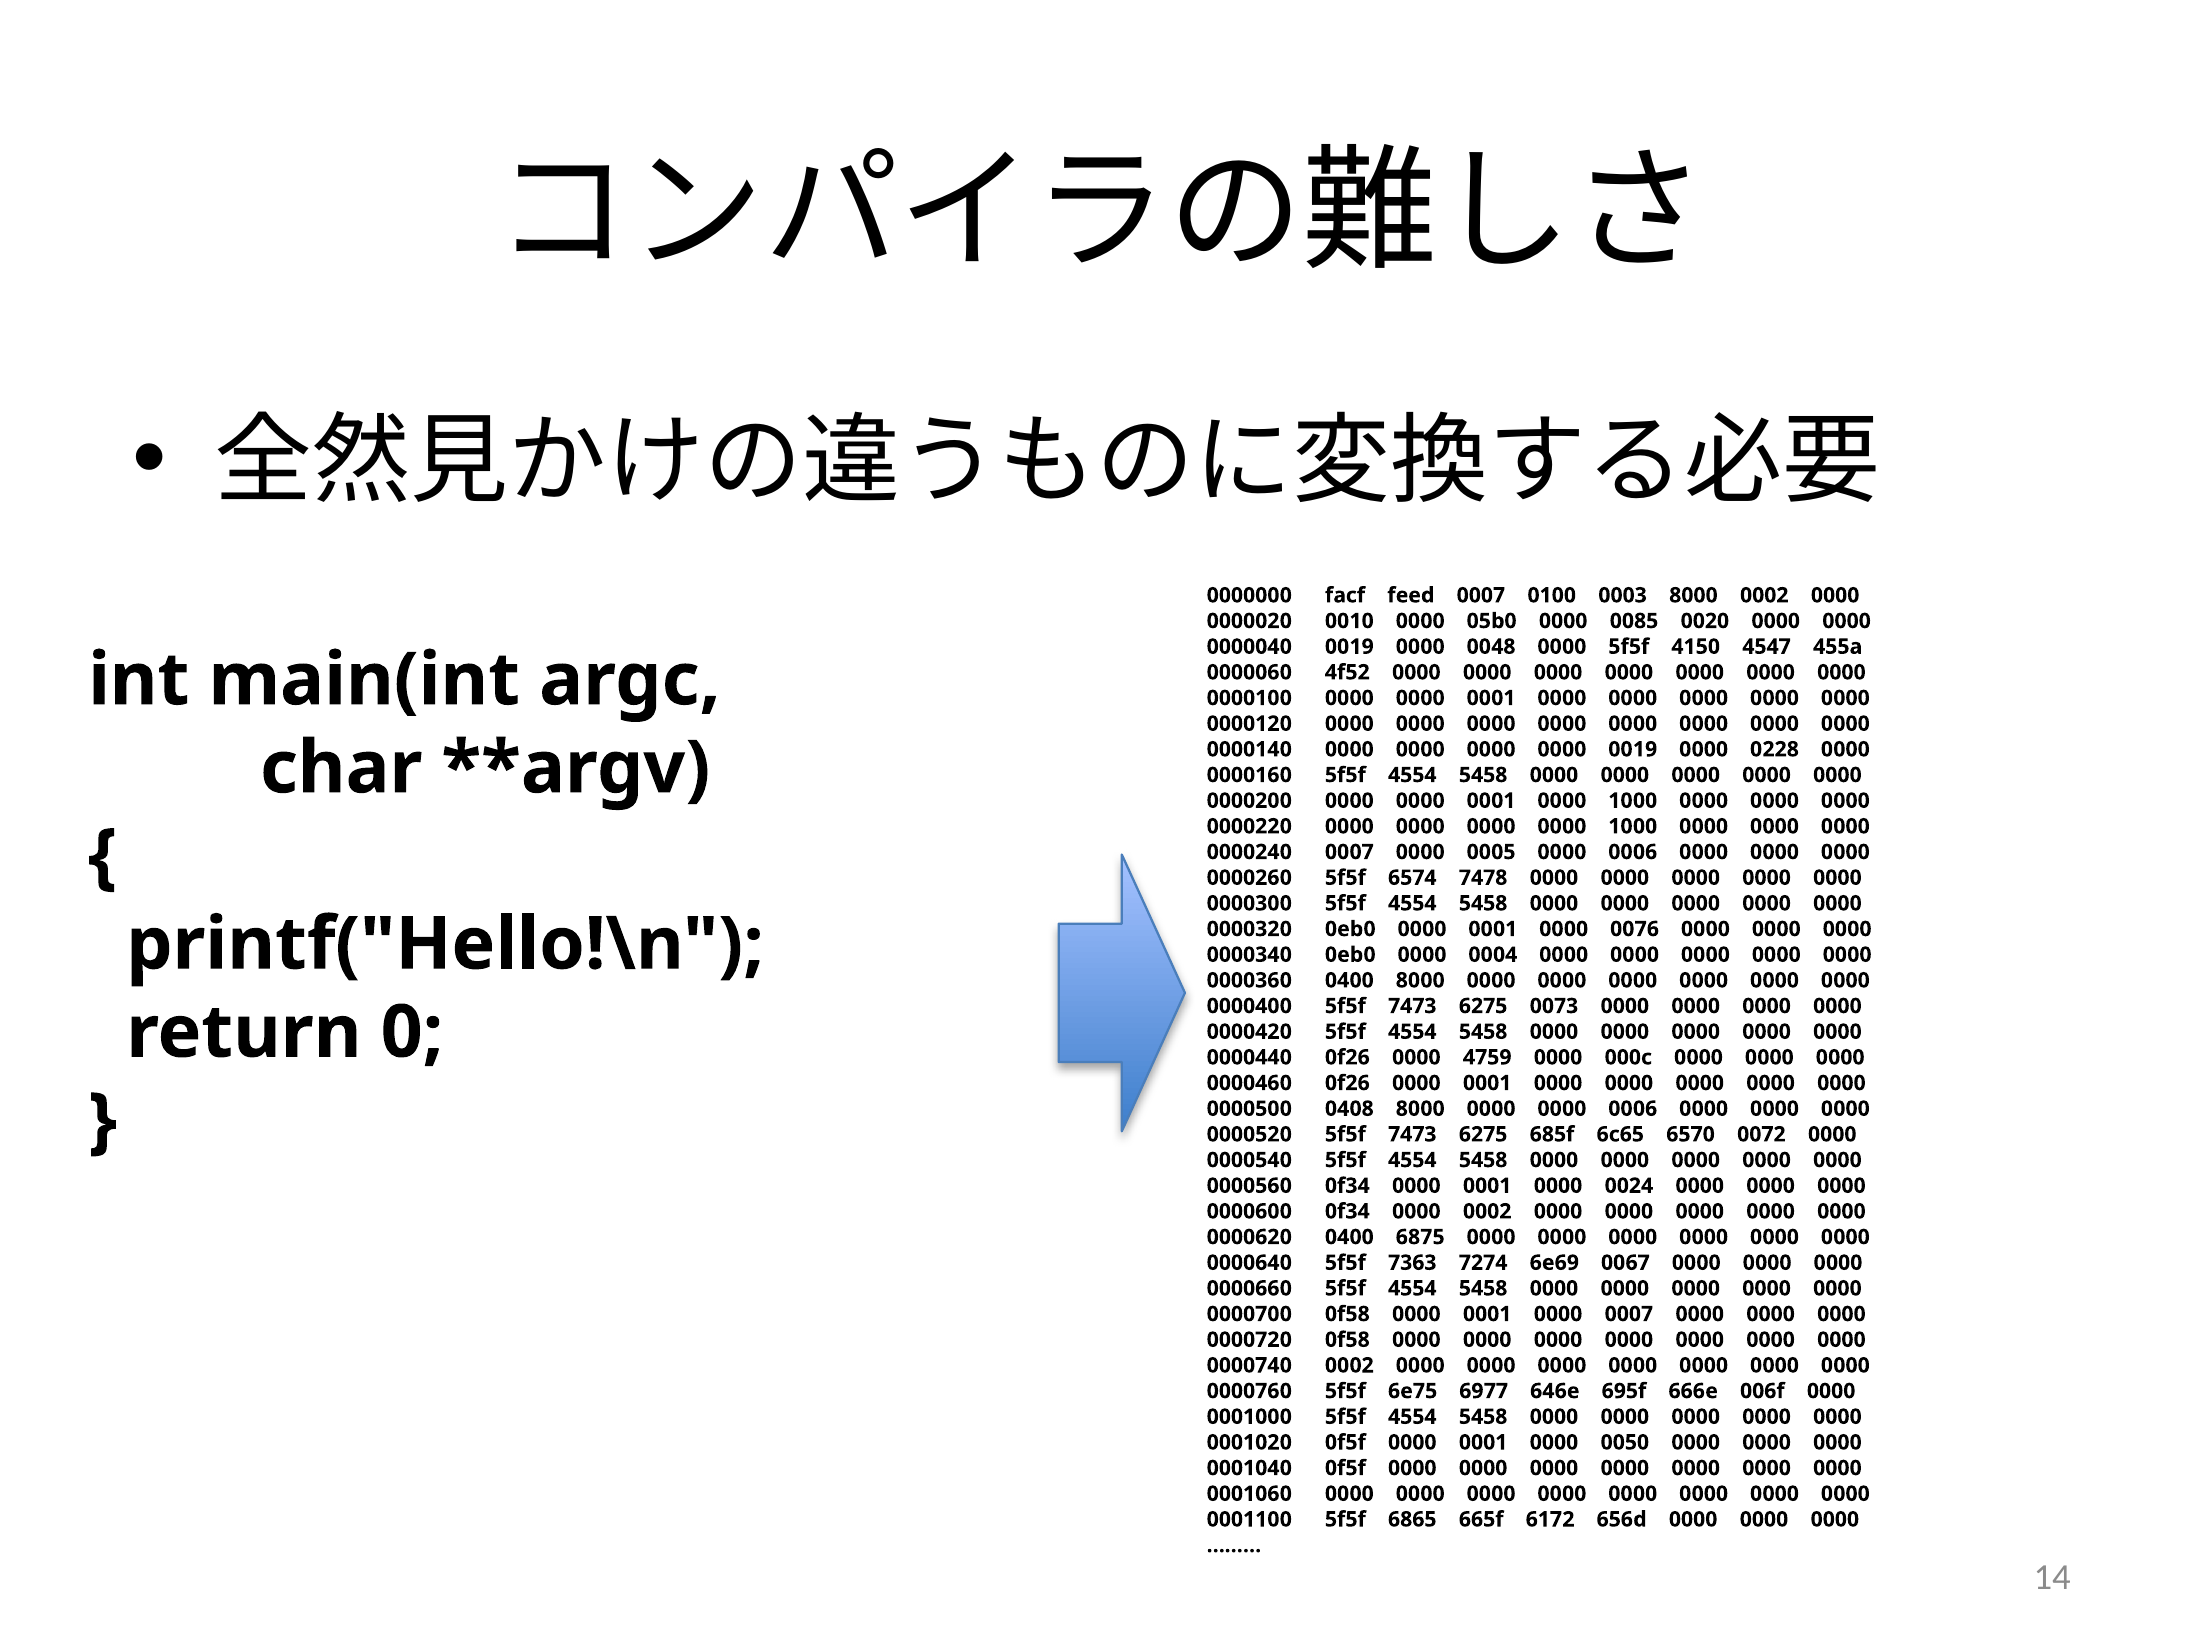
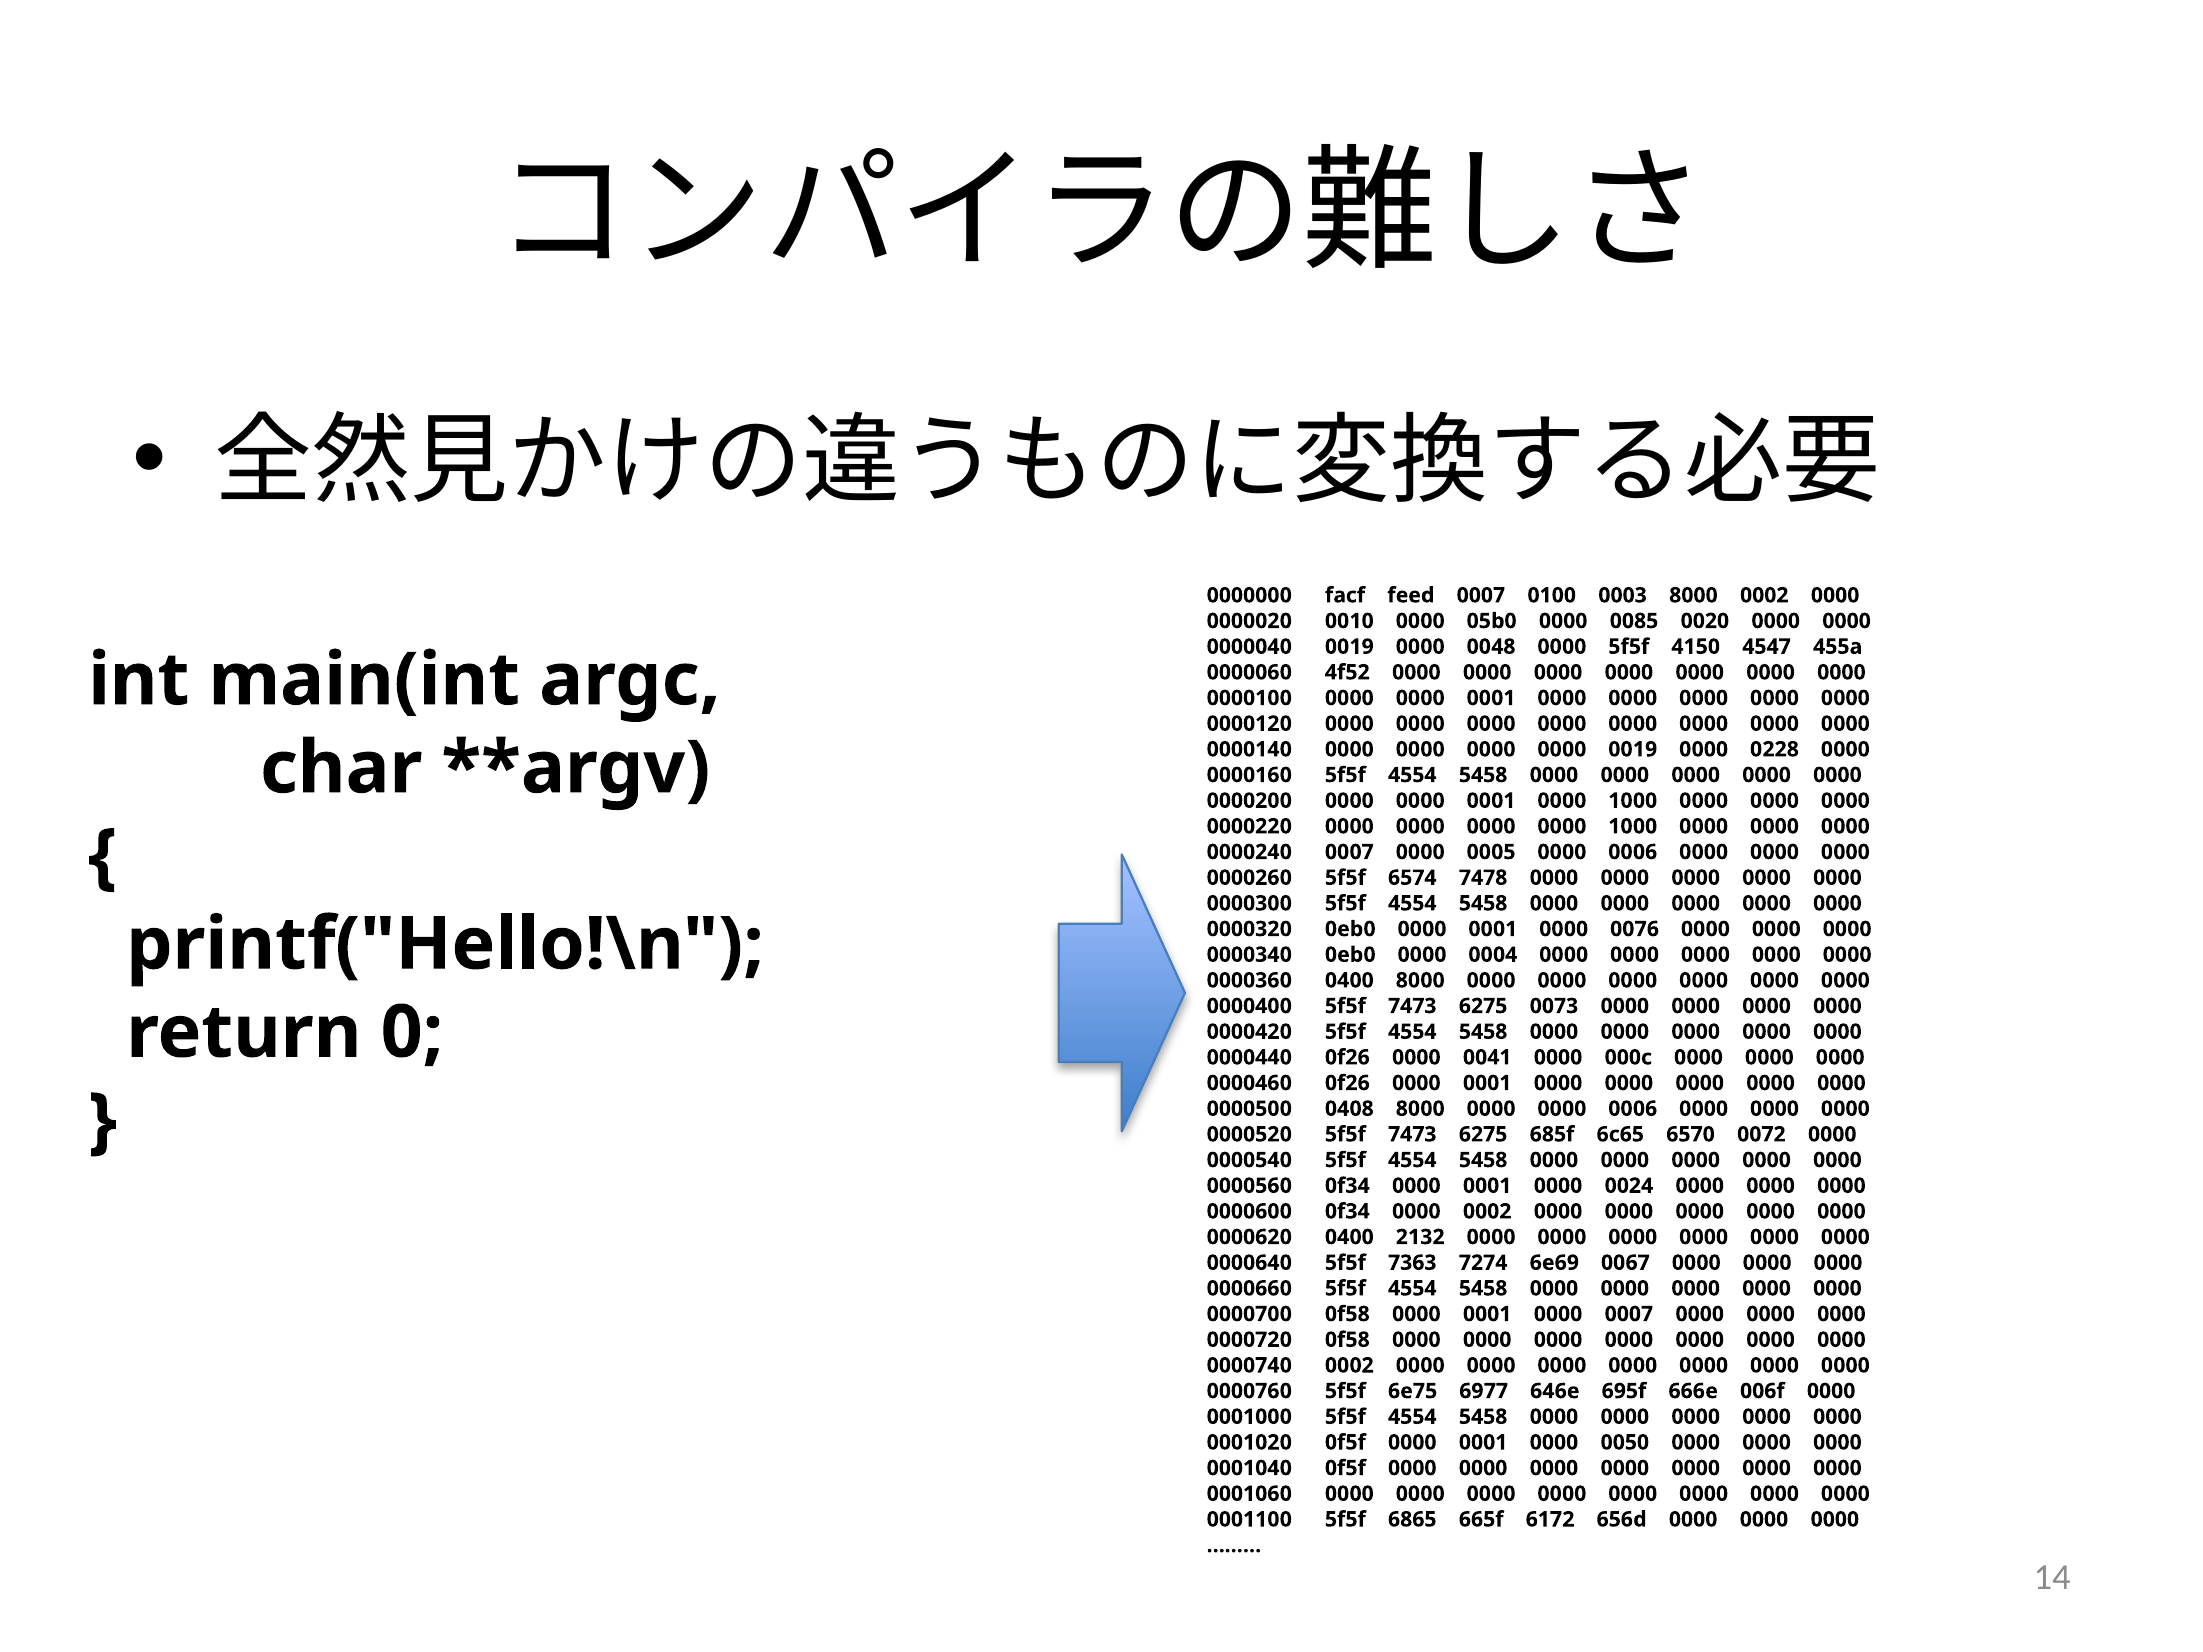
4759: 4759 -> 0041
6875: 6875 -> 2132
